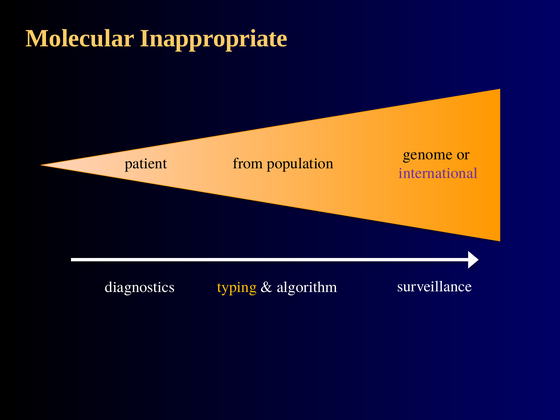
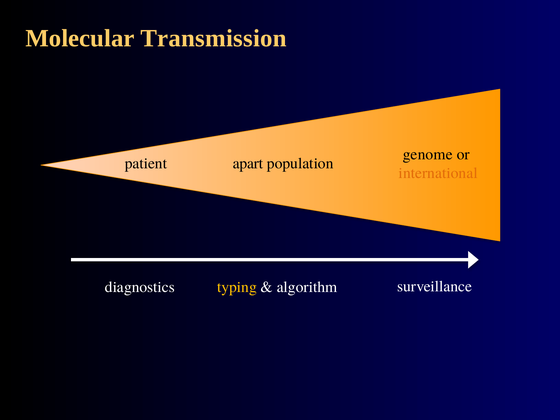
Inappropriate: Inappropriate -> Transmission
from: from -> apart
international colour: purple -> orange
